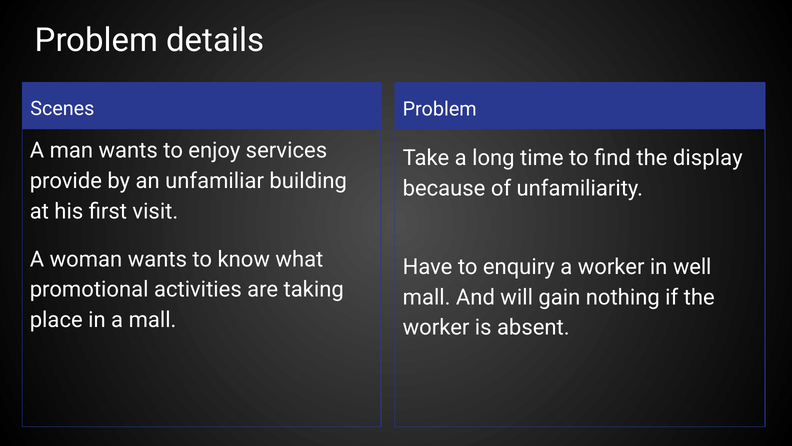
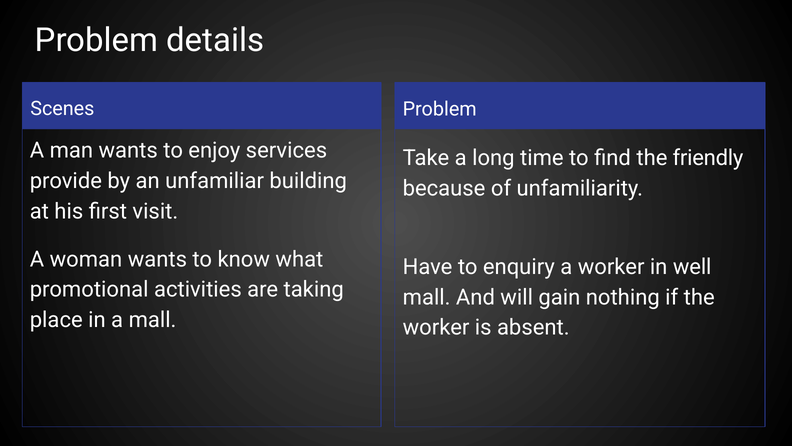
display: display -> friendly
